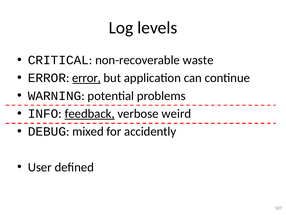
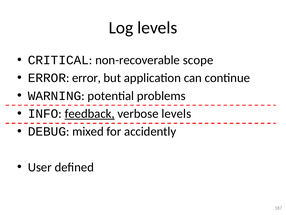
waste: waste -> scope
error at (86, 78) underline: present -> none
verbose weird: weird -> levels
